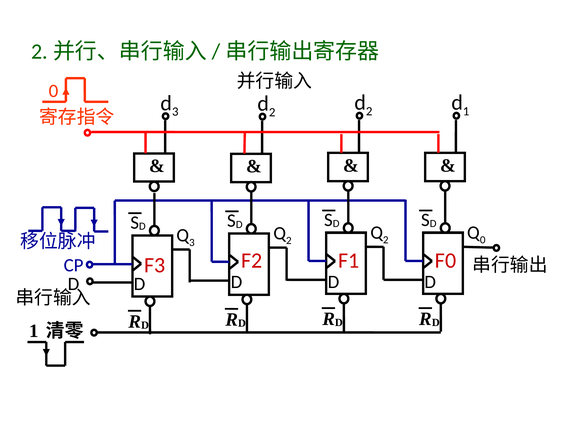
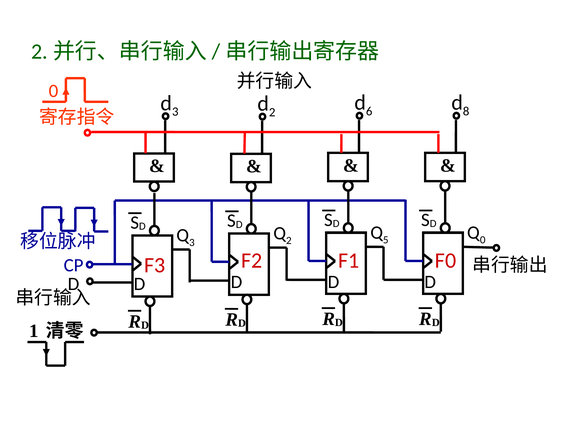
2 at (369, 111): 2 -> 6
1 at (466, 111): 1 -> 8
2 at (386, 240): 2 -> 5
